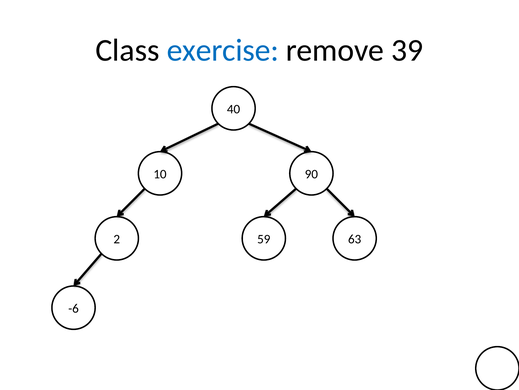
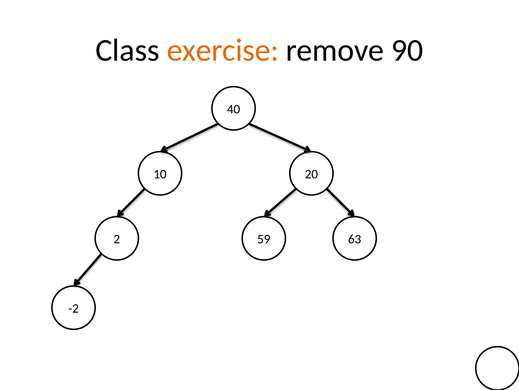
exercise colour: blue -> orange
39: 39 -> 90
90: 90 -> 20
-6: -6 -> -2
